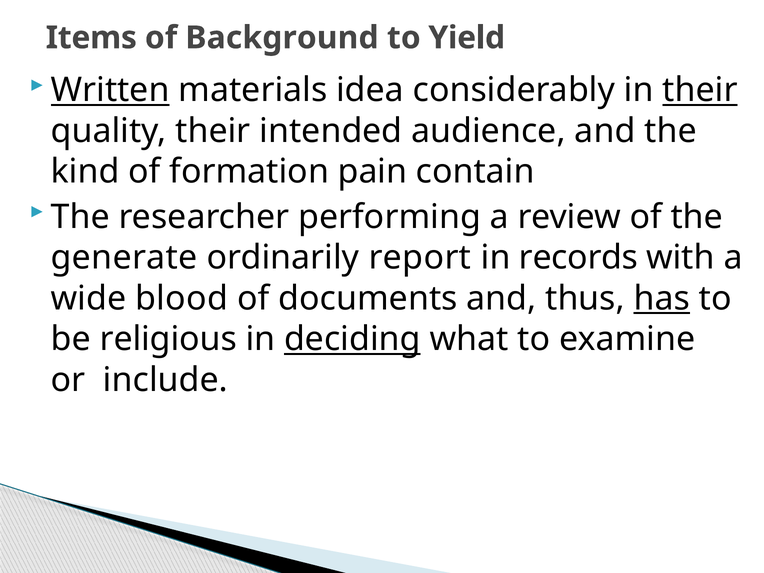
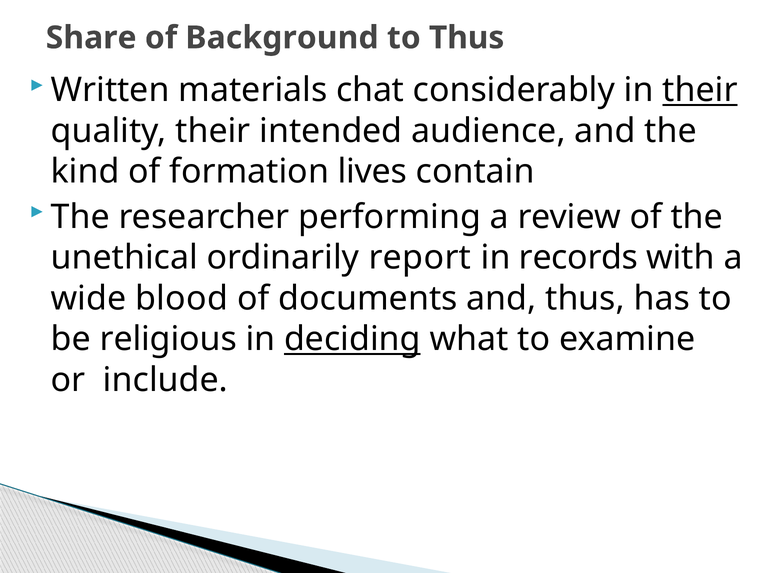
Items: Items -> Share
to Yield: Yield -> Thus
Written underline: present -> none
idea: idea -> chat
pain: pain -> lives
generate: generate -> unethical
has underline: present -> none
